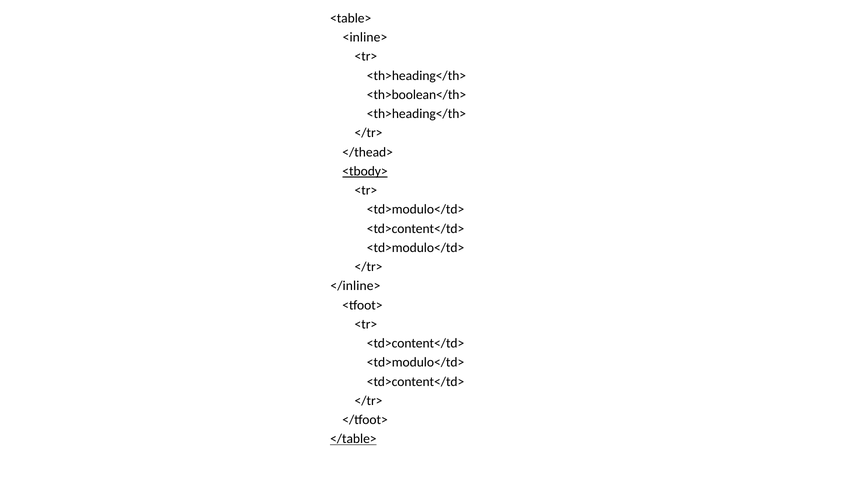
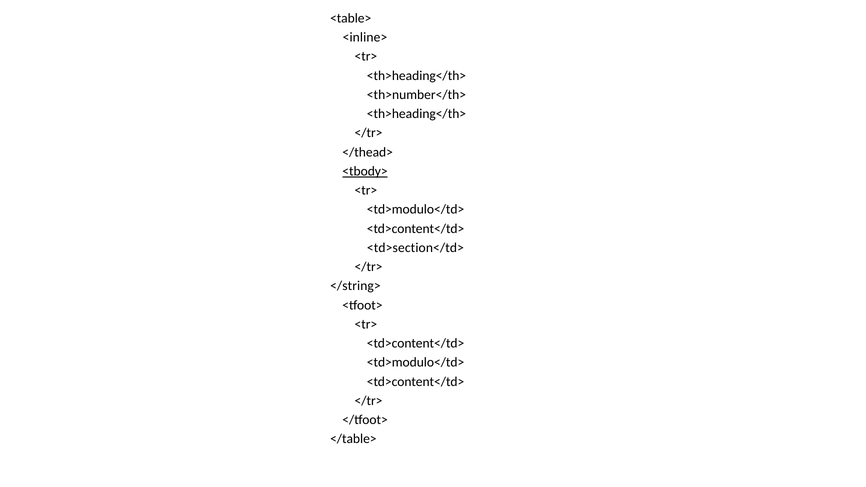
<th>boolean</th>: <th>boolean</th> -> <th>number</th>
<td>modulo</td> at (416, 248): <td>modulo</td> -> <td>section</td>
</inline>: </inline> -> </string>
</table> underline: present -> none
